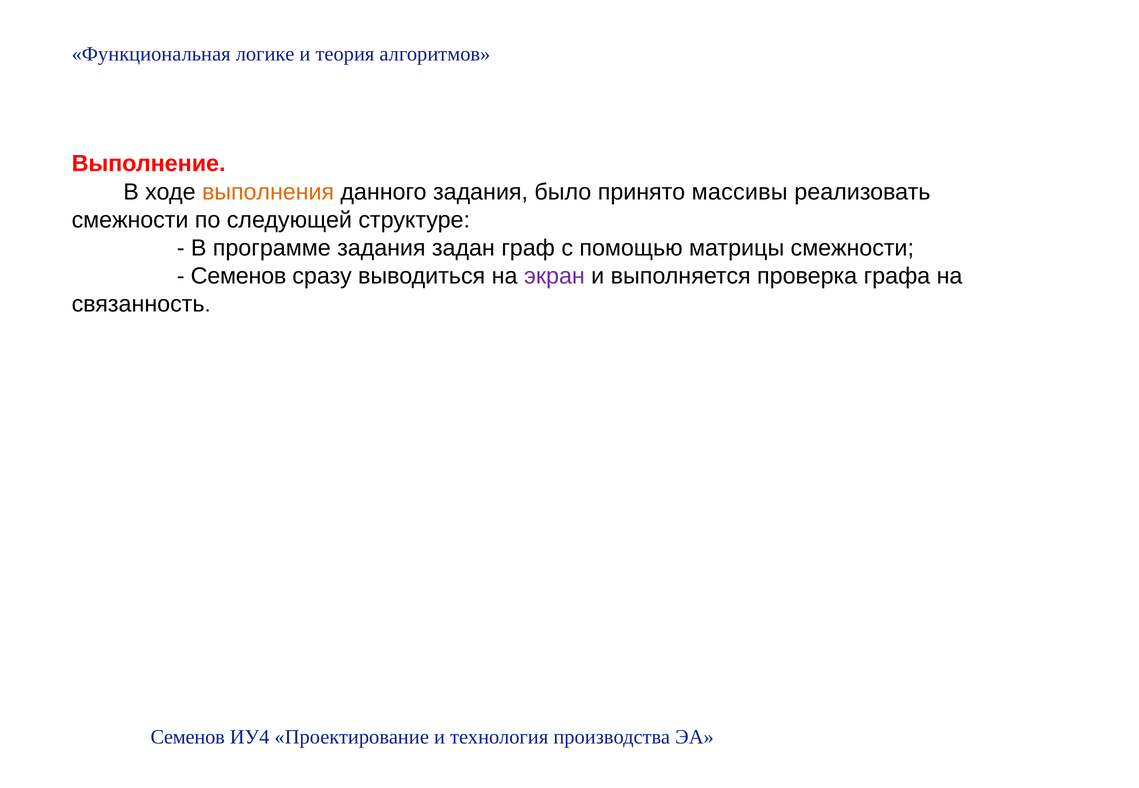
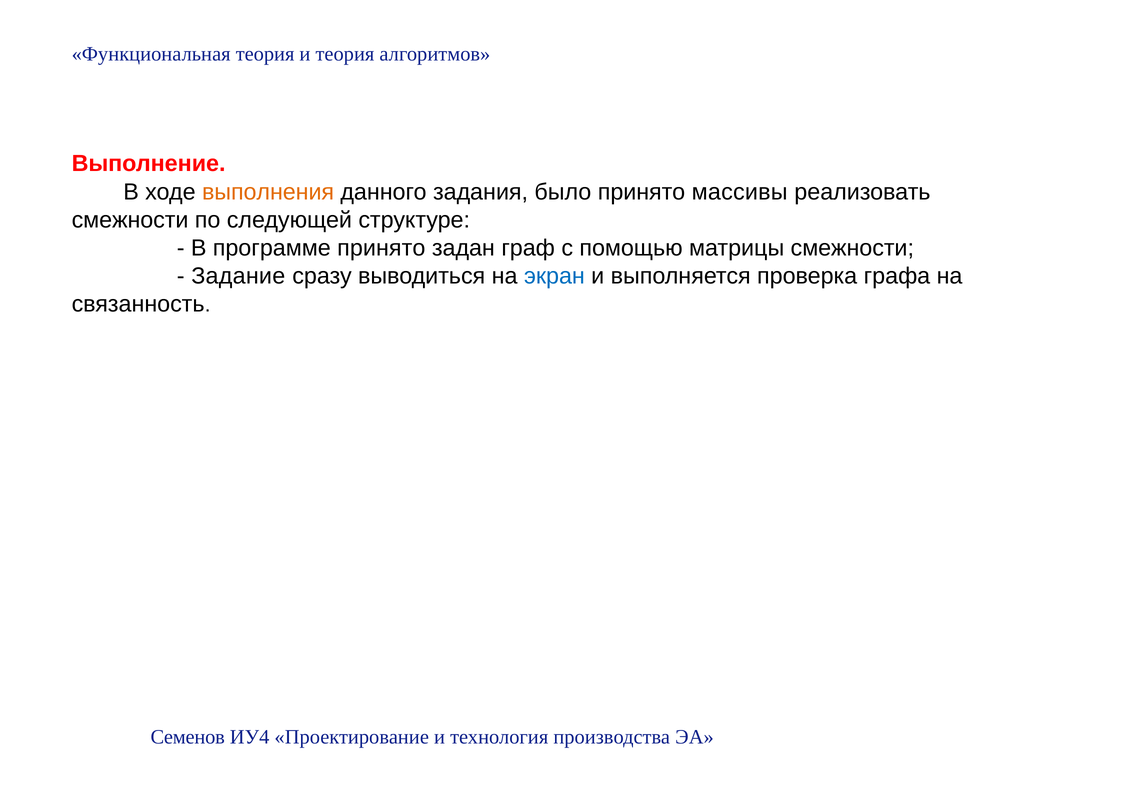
Функциональная логике: логике -> теория
программе задания: задания -> принято
Семенов at (238, 276): Семенов -> Задание
экран colour: purple -> blue
